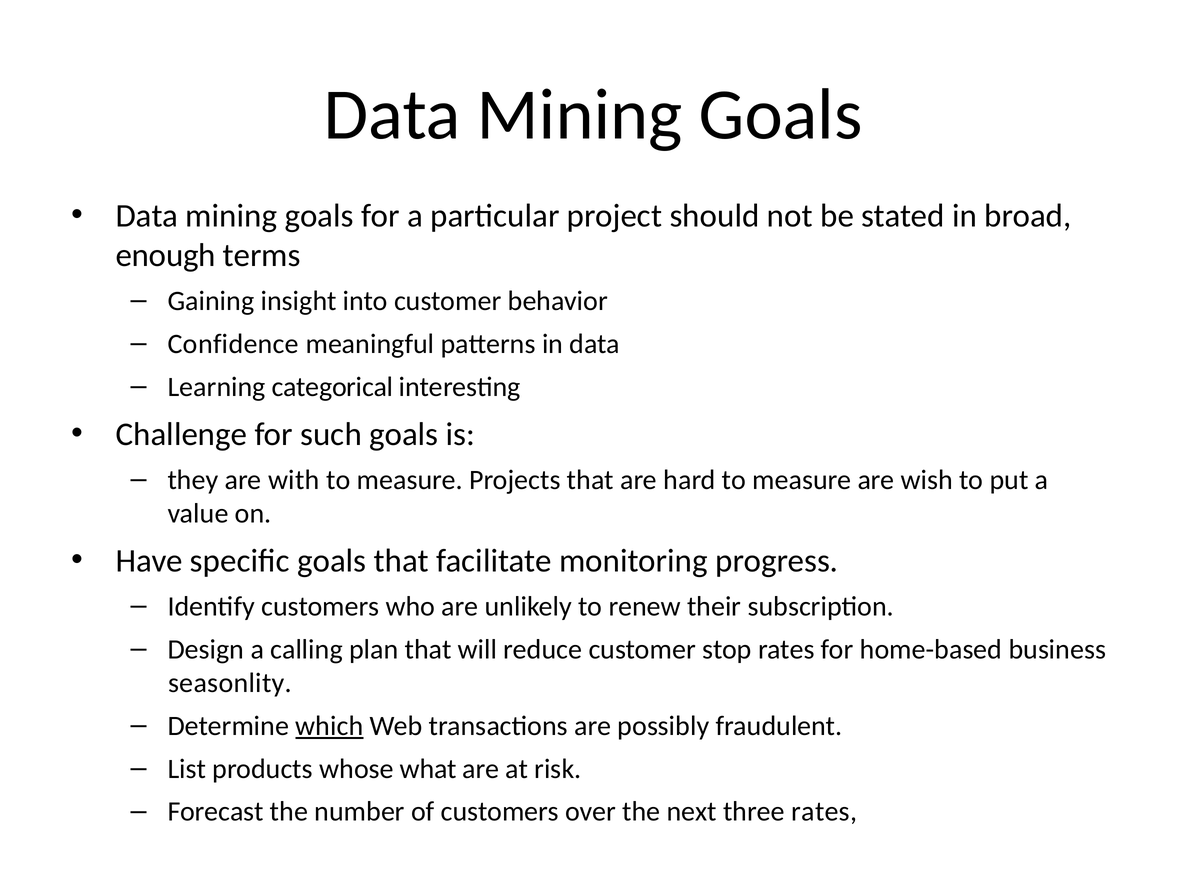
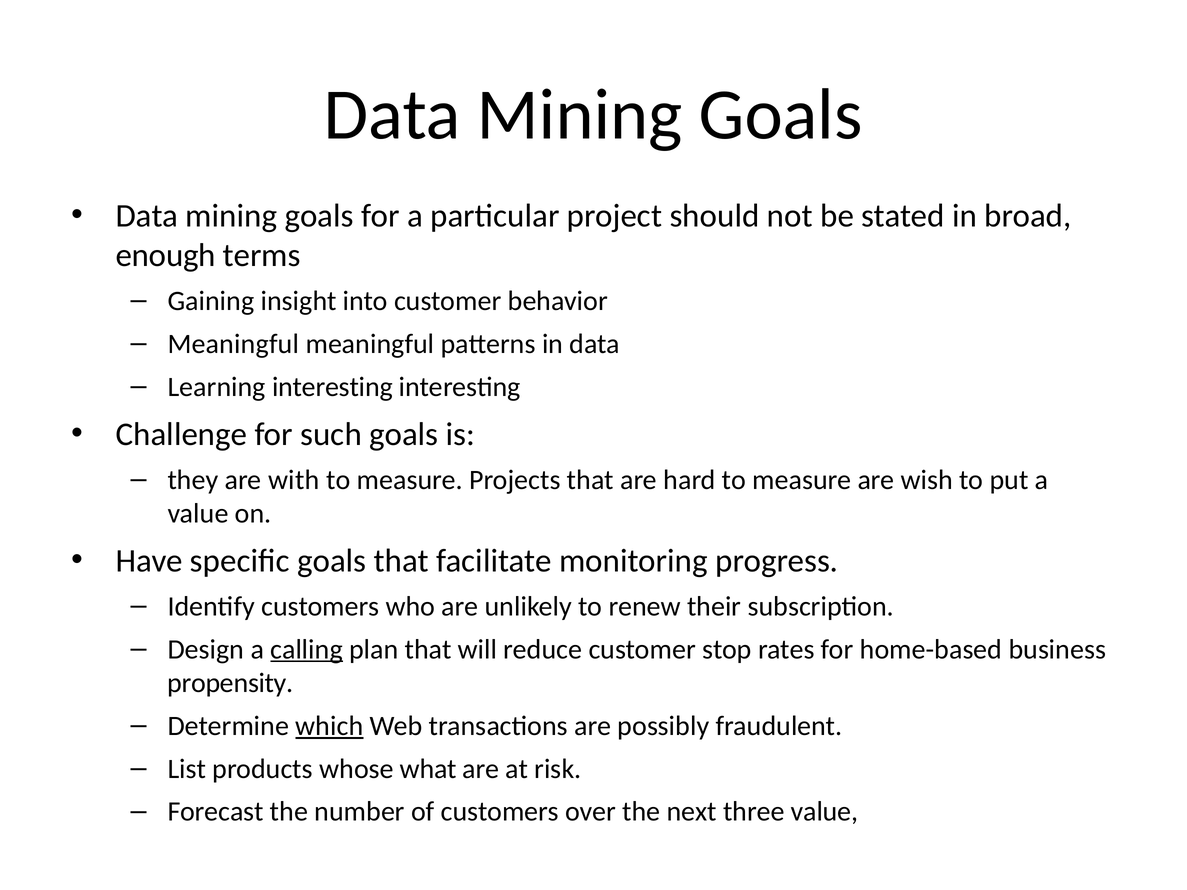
Confidence at (233, 344): Confidence -> Meaningful
Learning categorical: categorical -> interesting
calling underline: none -> present
seasonlity: seasonlity -> propensity
three rates: rates -> value
